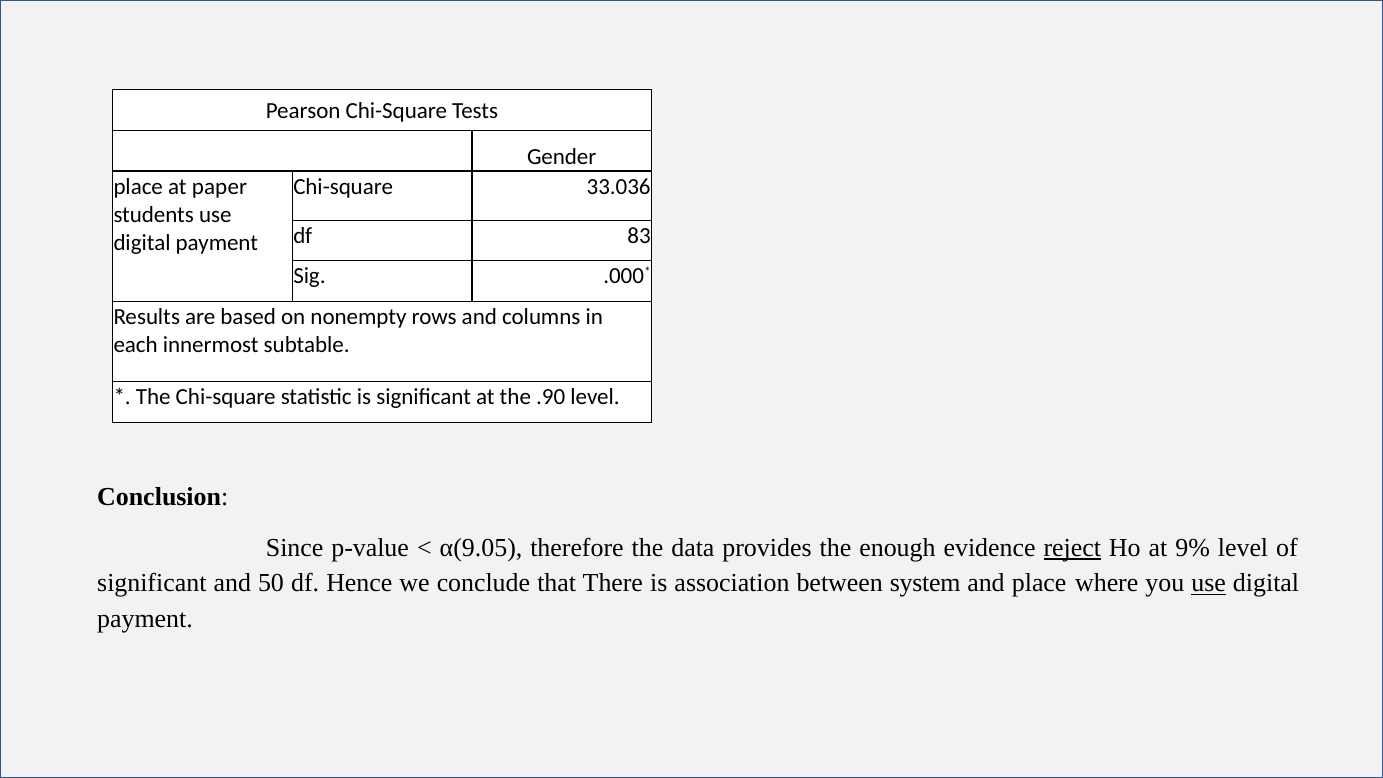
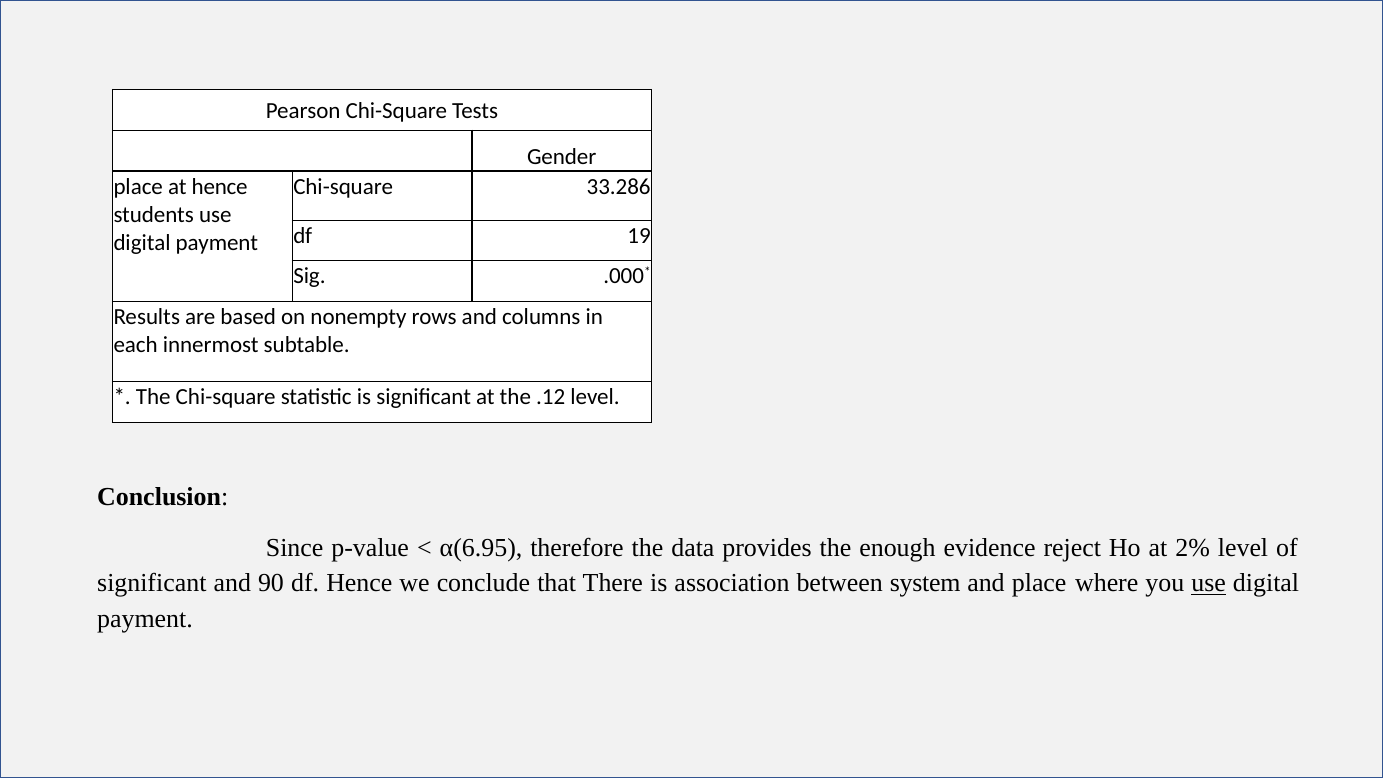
at paper: paper -> hence
33.036: 33.036 -> 33.286
83: 83 -> 19
.90: .90 -> .12
α(9.05: α(9.05 -> α(6.95
reject underline: present -> none
9%: 9% -> 2%
50: 50 -> 90
